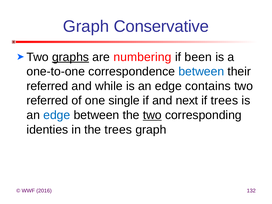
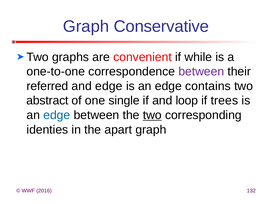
graphs underline: present -> none
numbering: numbering -> convenient
been: been -> while
between at (201, 72) colour: blue -> purple
and while: while -> edge
referred at (47, 101): referred -> abstract
next: next -> loop
the trees: trees -> apart
